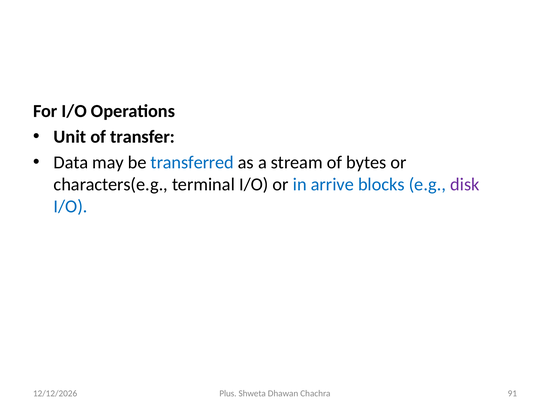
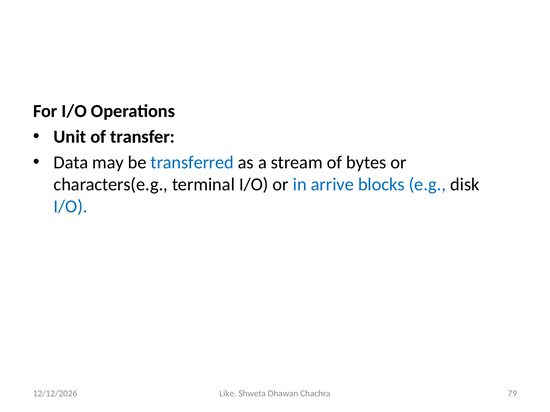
disk colour: purple -> black
Plus: Plus -> Like
91: 91 -> 79
